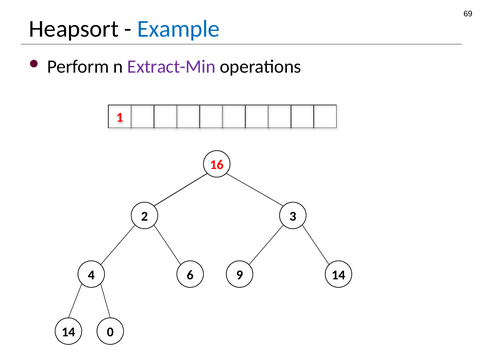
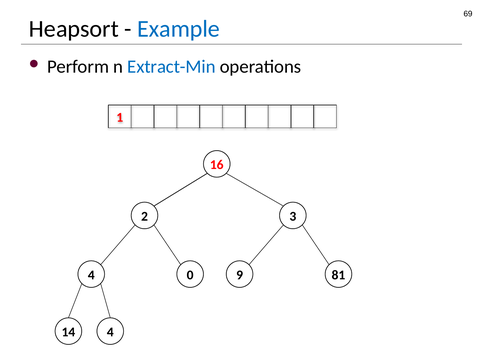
Extract-Min colour: purple -> blue
6: 6 -> 0
9 14: 14 -> 81
14 0: 0 -> 4
